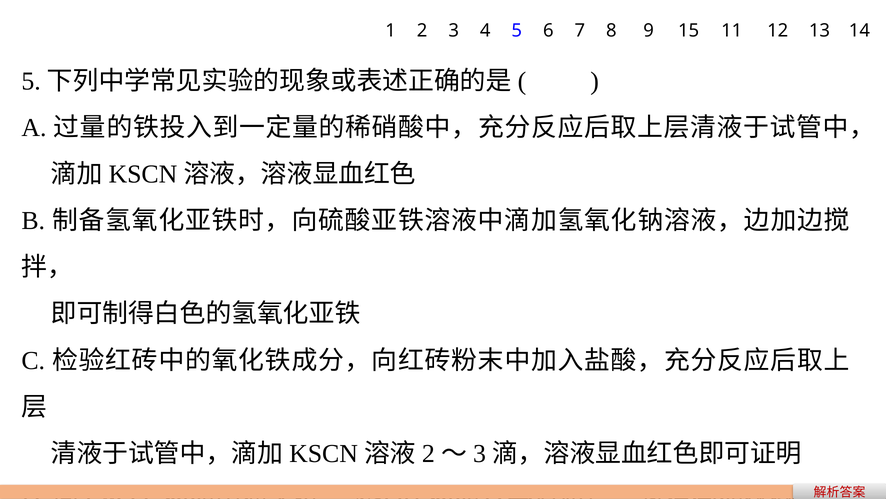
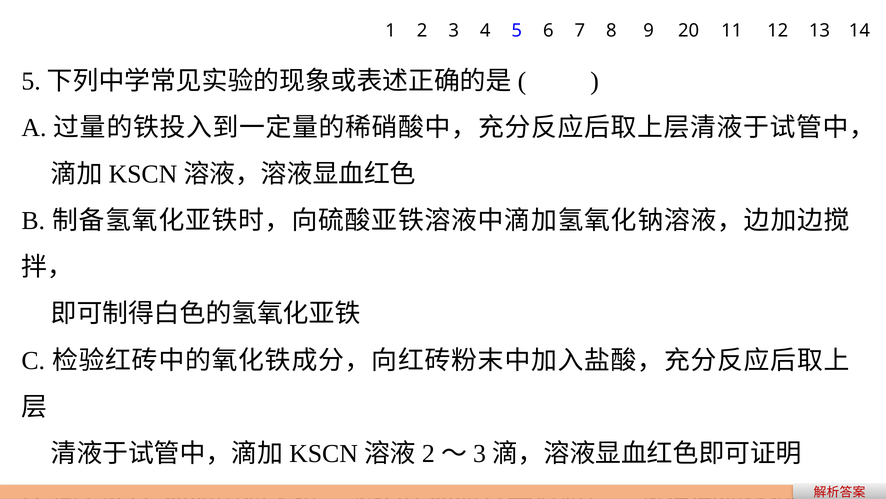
15: 15 -> 20
